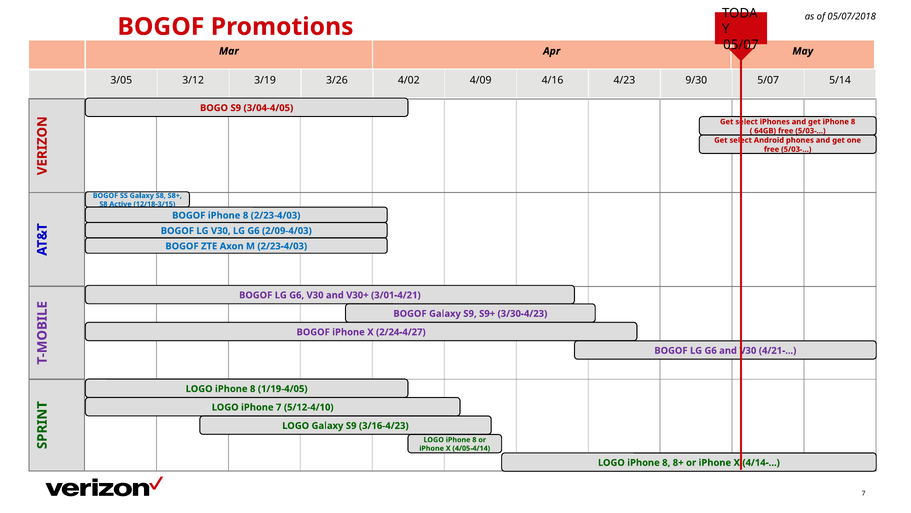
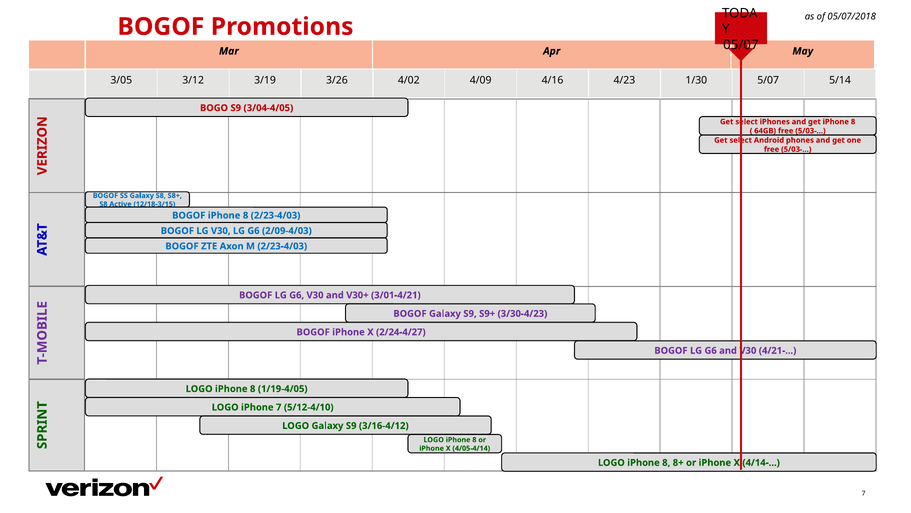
9/30: 9/30 -> 1/30
3/16-4/23: 3/16-4/23 -> 3/16-4/12
